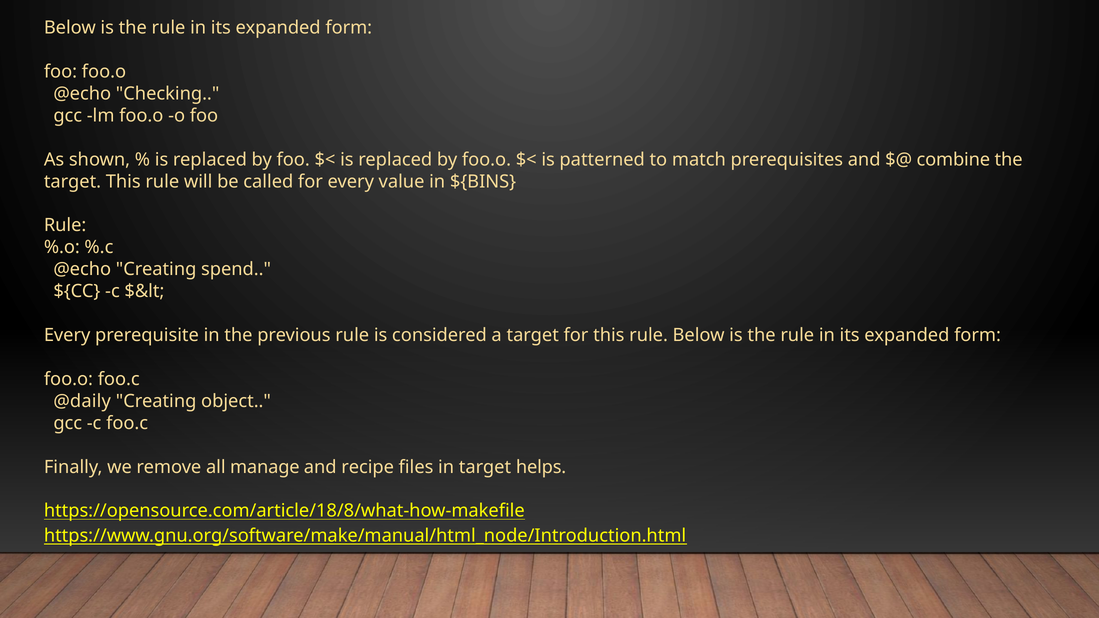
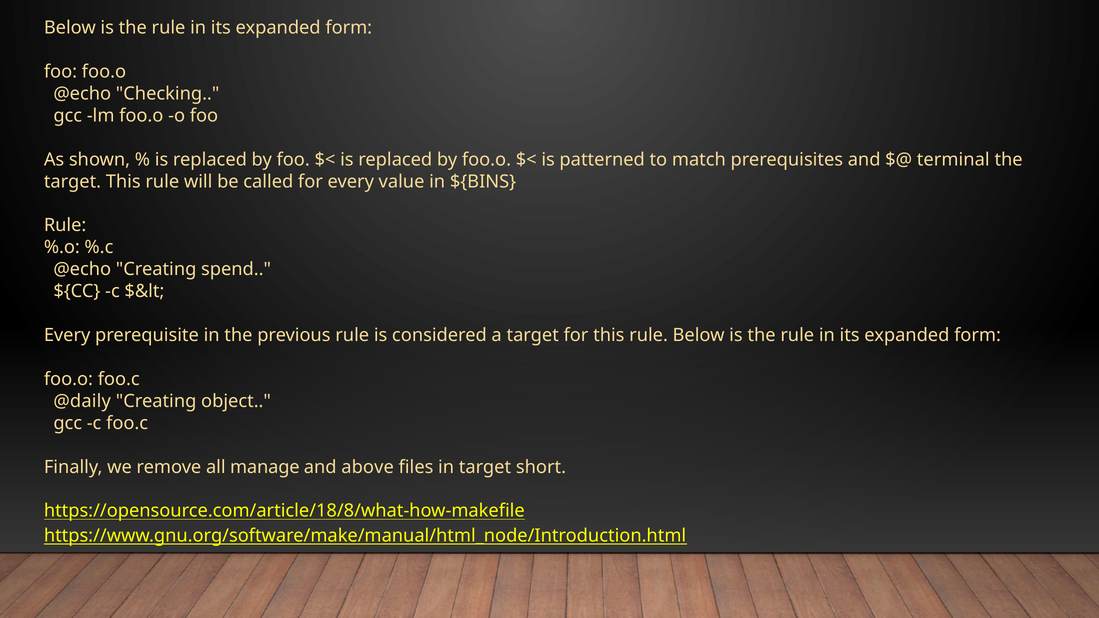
combine: combine -> terminal
recipe: recipe -> above
helps: helps -> short
